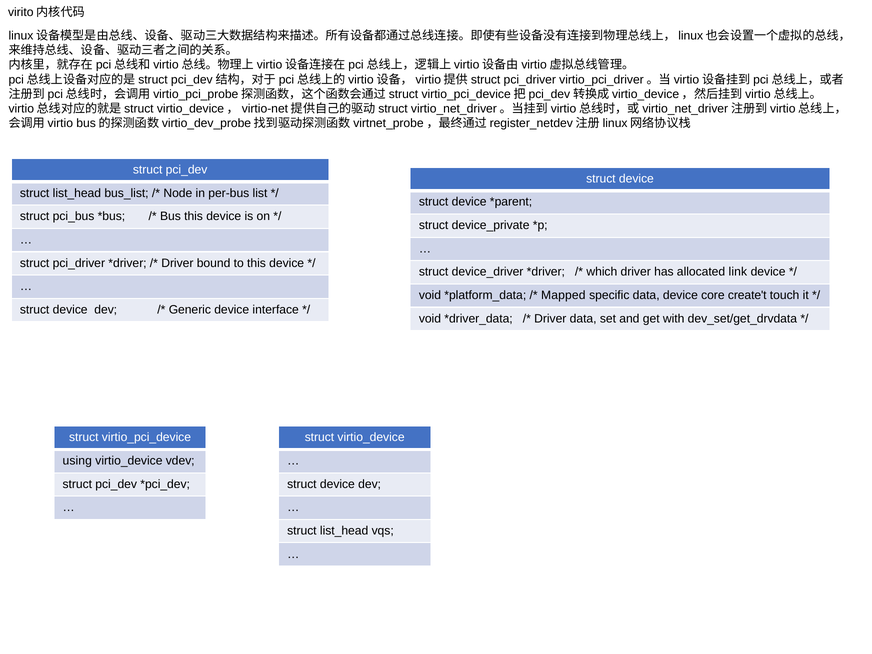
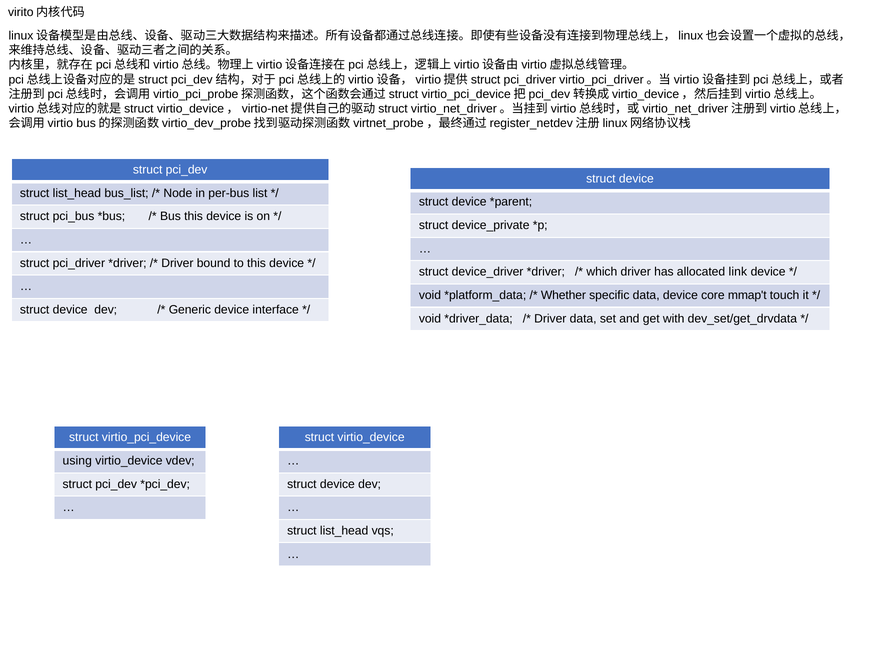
Mapped: Mapped -> Whether
create't: create't -> mmap't
